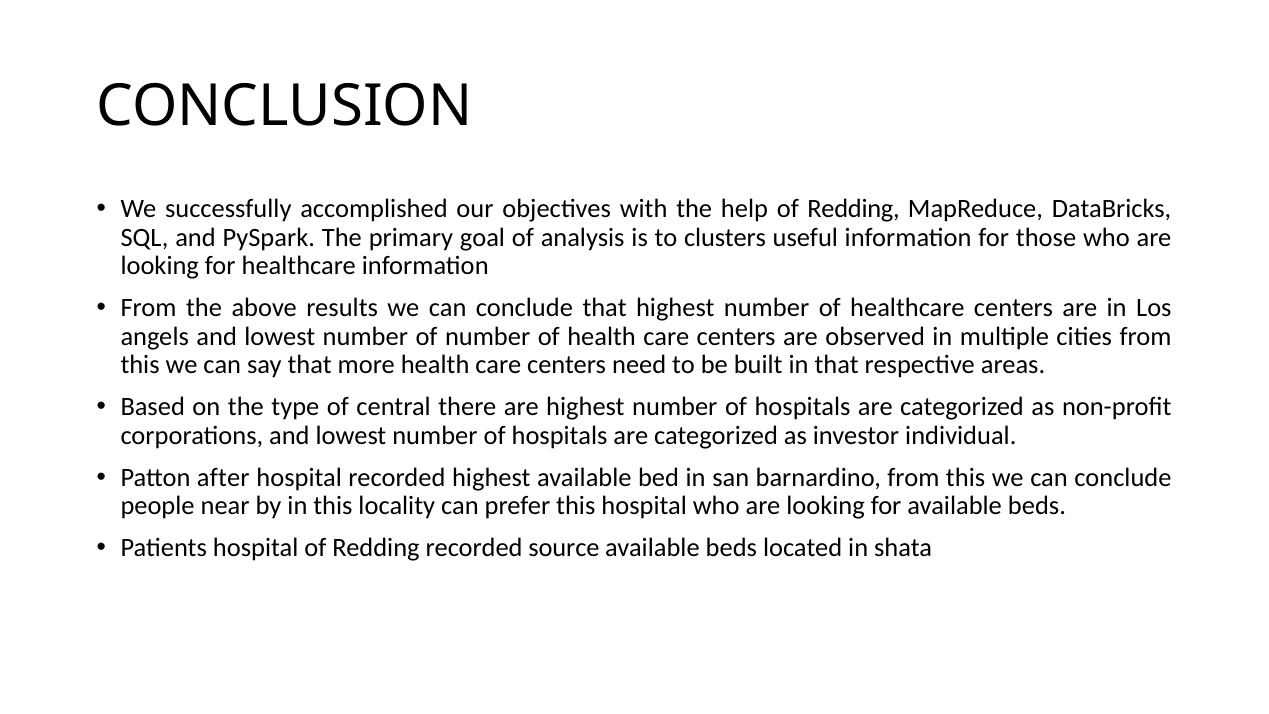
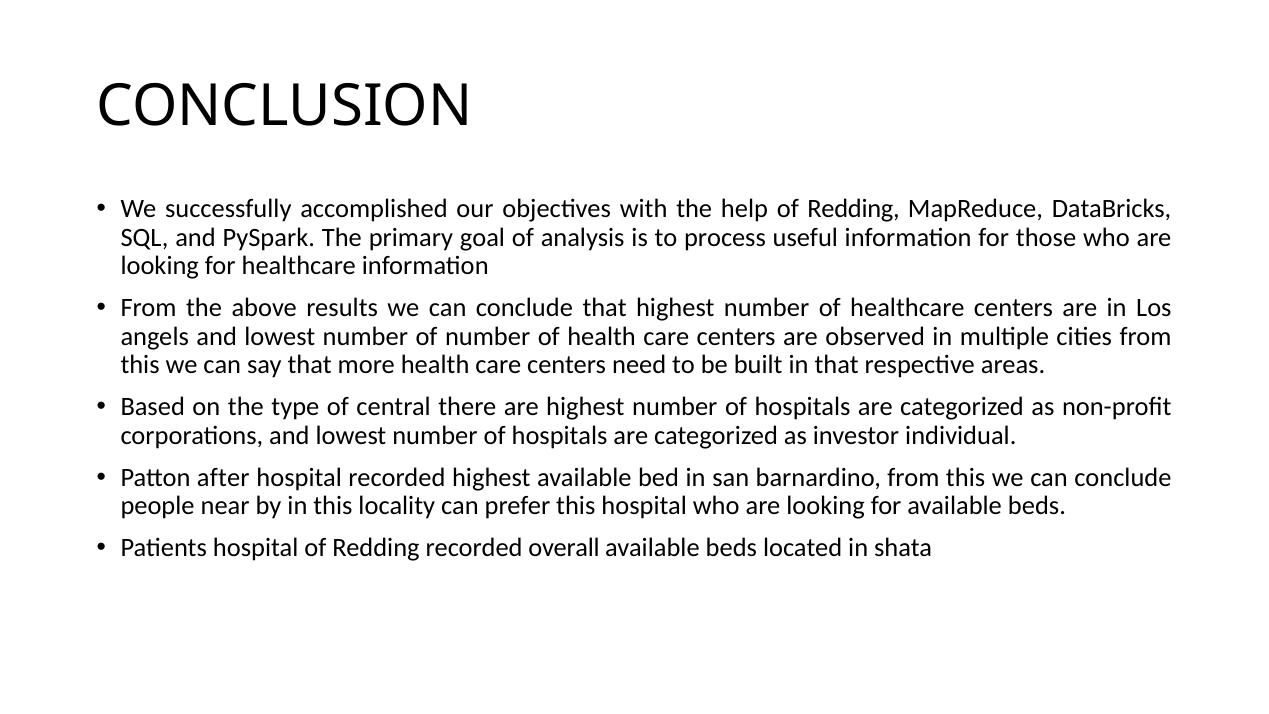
clusters: clusters -> process
source: source -> overall
